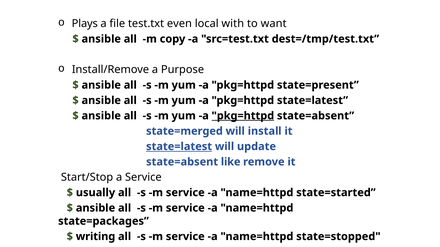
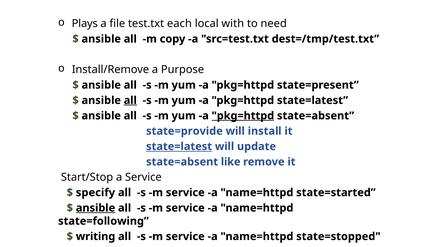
even: even -> each
want: want -> need
all at (130, 101) underline: none -> present
state=merged: state=merged -> state=provide
usually: usually -> specify
ansible at (96, 208) underline: none -> present
state=packages: state=packages -> state=following
